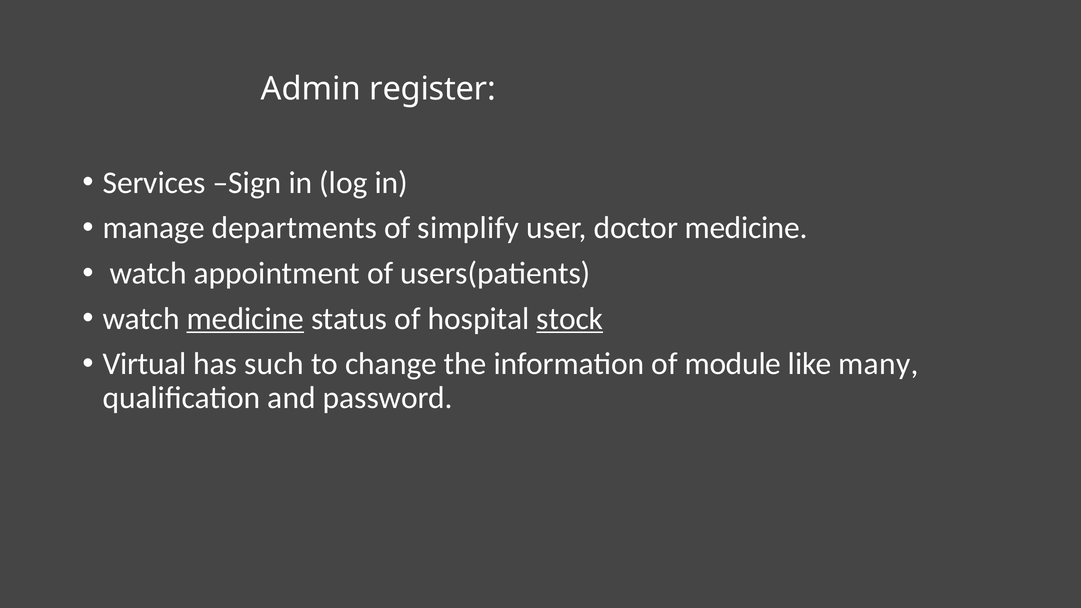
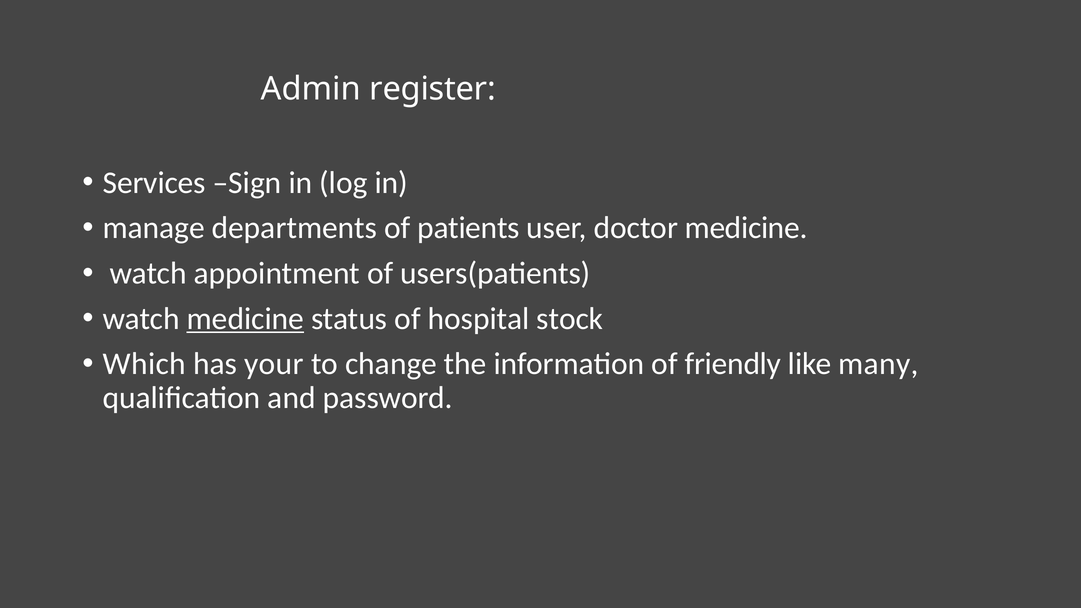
simplify: simplify -> patients
stock underline: present -> none
Virtual: Virtual -> Which
such: such -> your
module: module -> friendly
